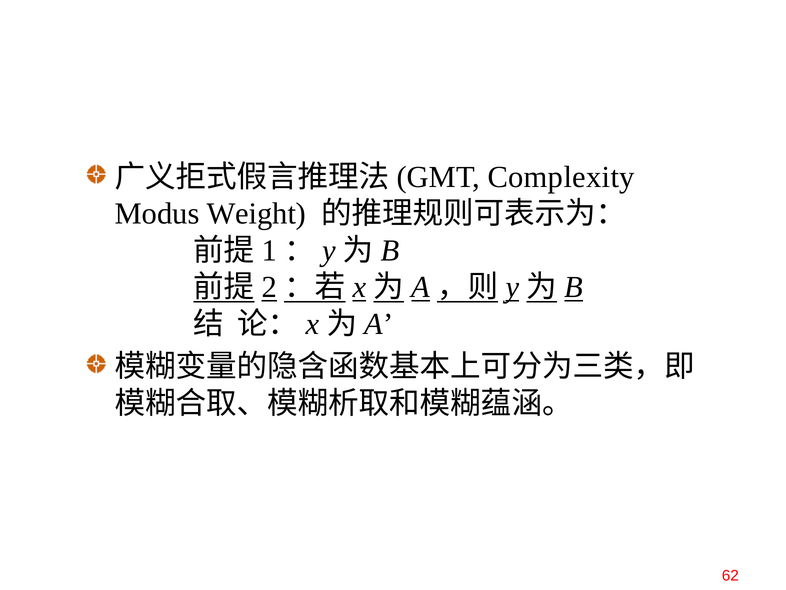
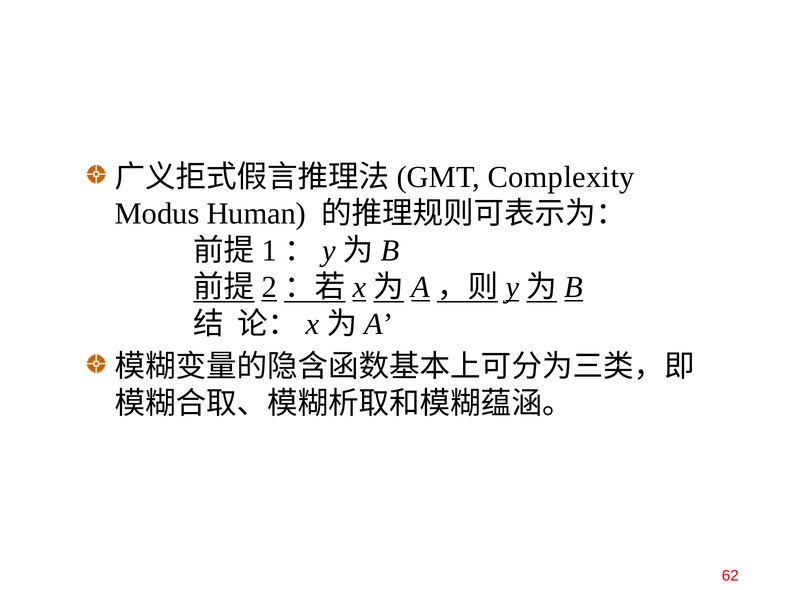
Weight: Weight -> Human
